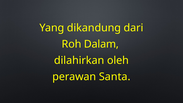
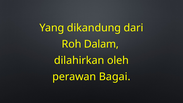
Santa: Santa -> Bagai
